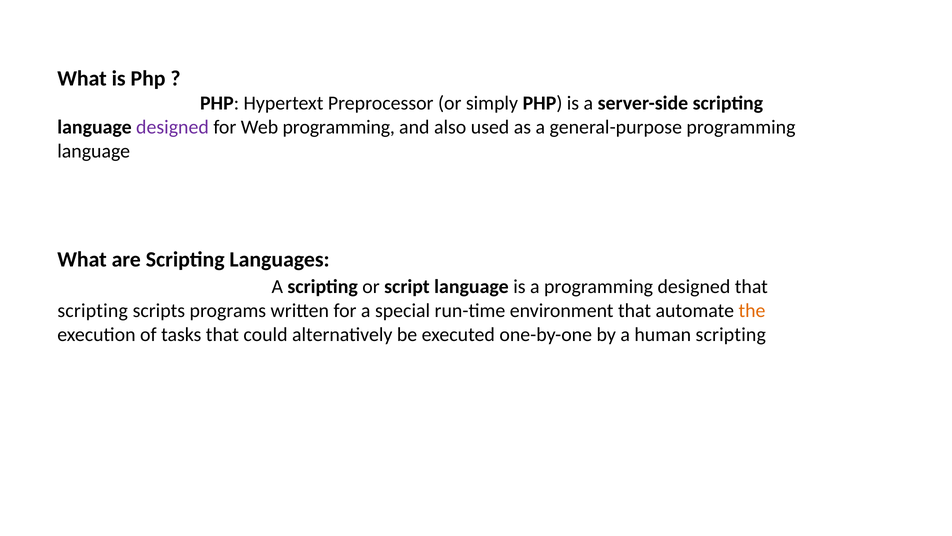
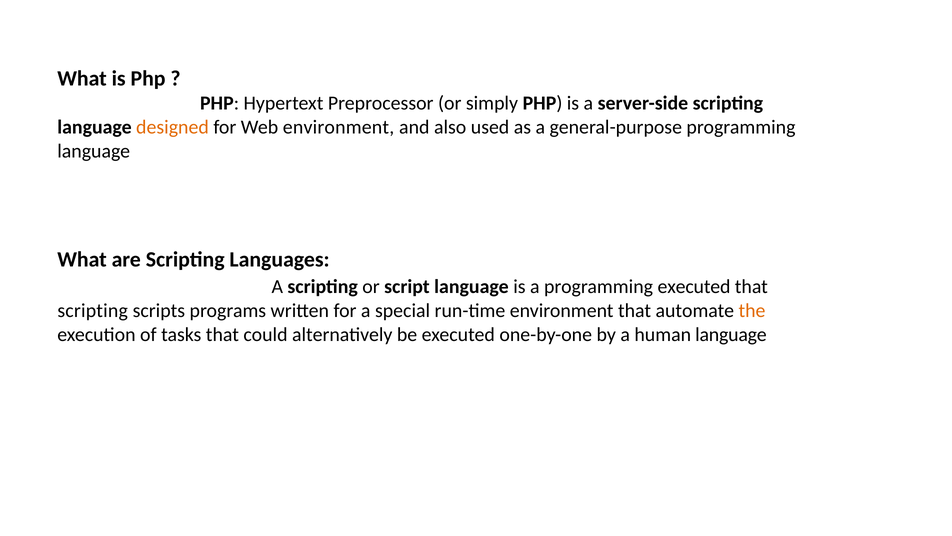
designed at (172, 127) colour: purple -> orange
Web programming: programming -> environment
programming designed: designed -> executed
human scripting: scripting -> language
